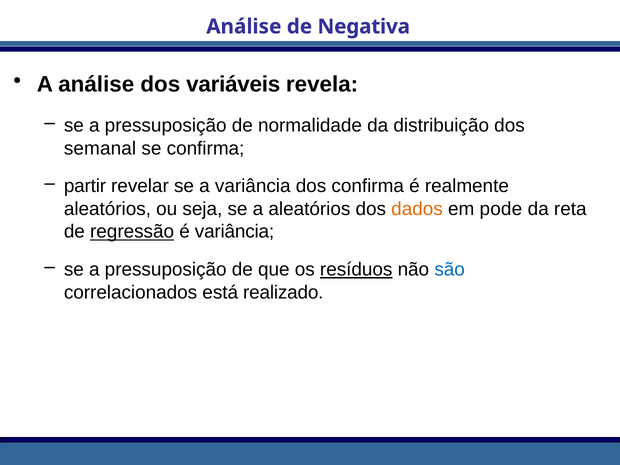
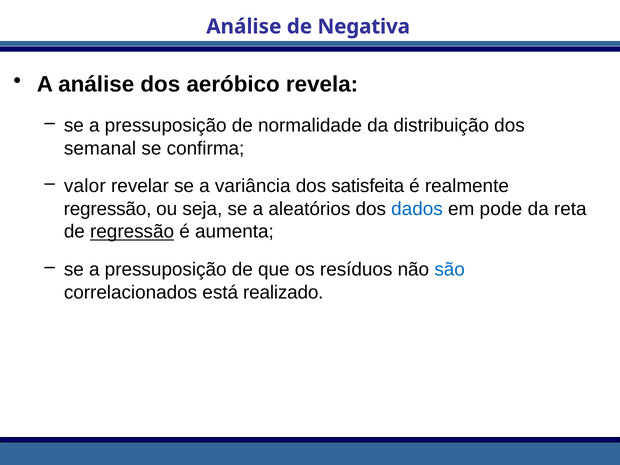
variáveis: variáveis -> aeróbico
partir: partir -> valor
dos confirma: confirma -> satisfeita
aleatórios at (107, 209): aleatórios -> regressão
dados colour: orange -> blue
é variância: variância -> aumenta
resíduos underline: present -> none
